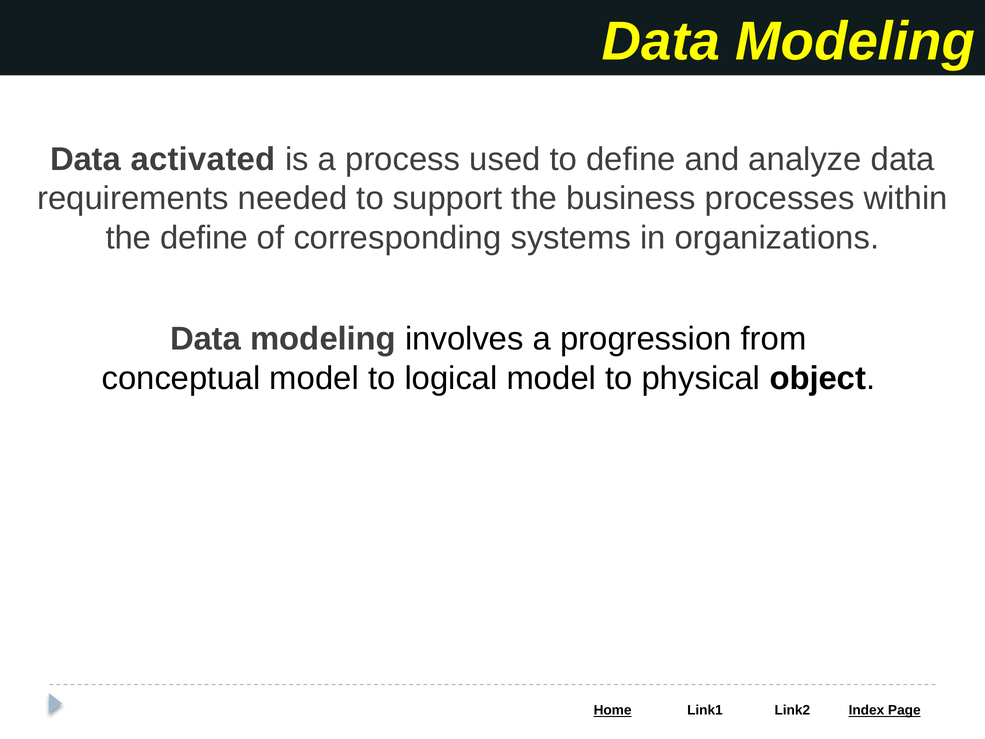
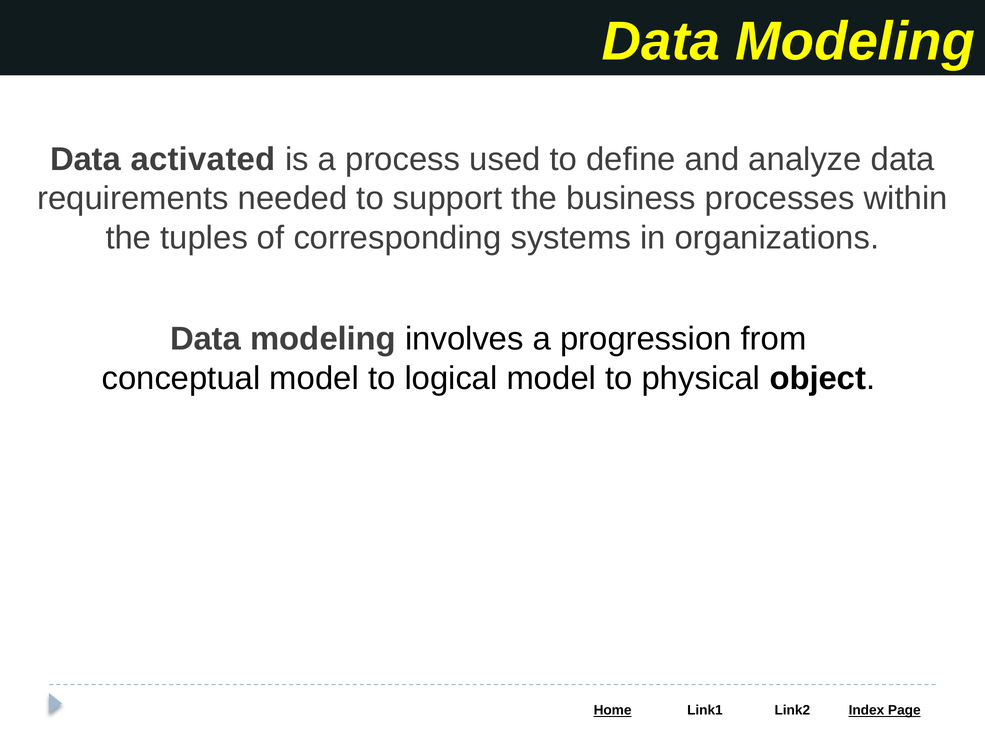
the define: define -> tuples
